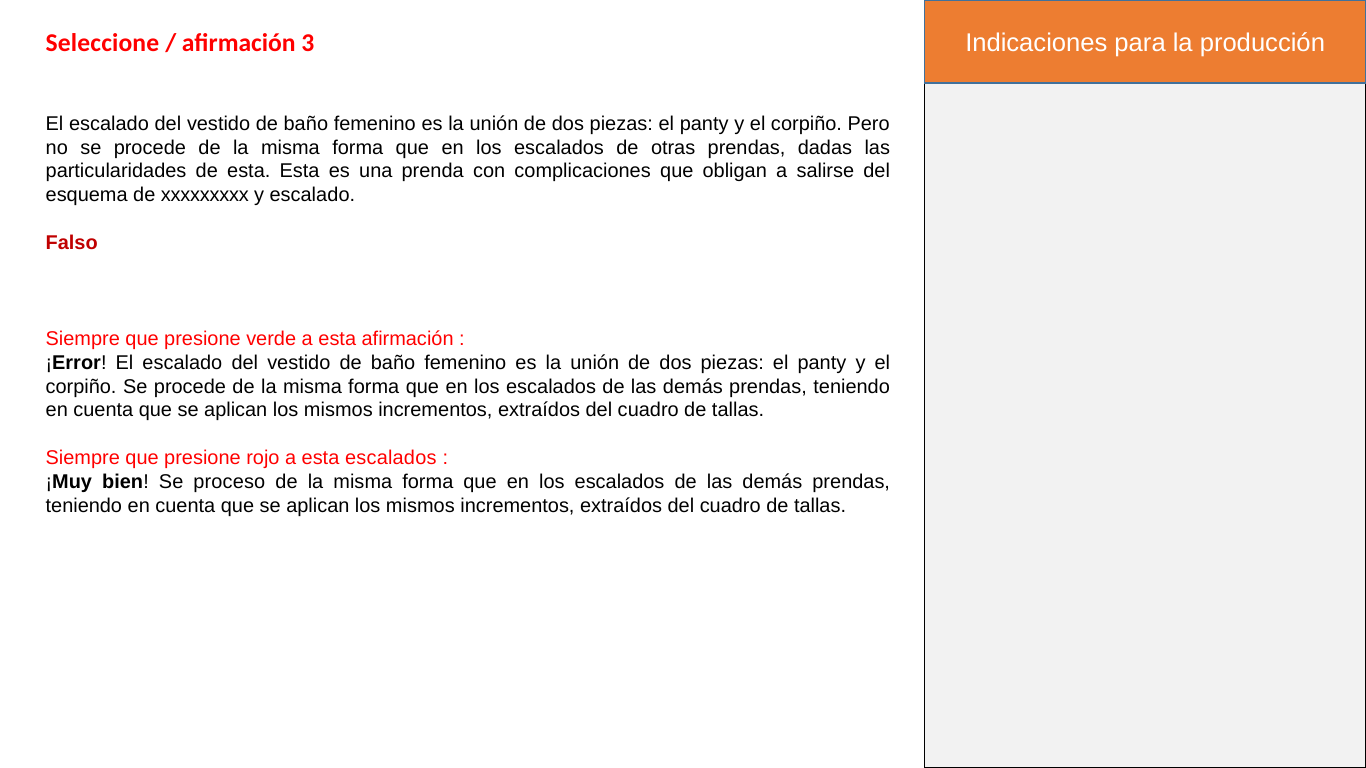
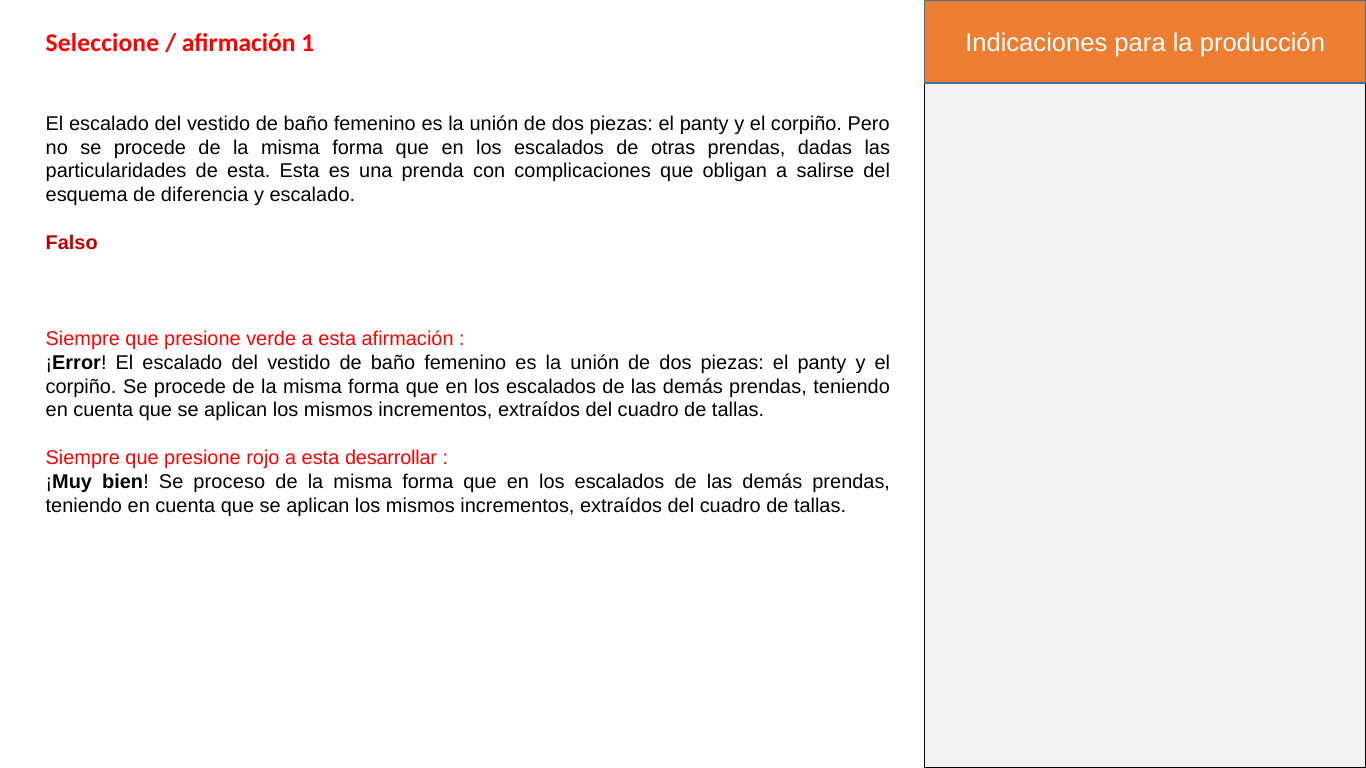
3: 3 -> 1
xxxxxxxxx: xxxxxxxxx -> diferencia
esta escalados: escalados -> desarrollar
